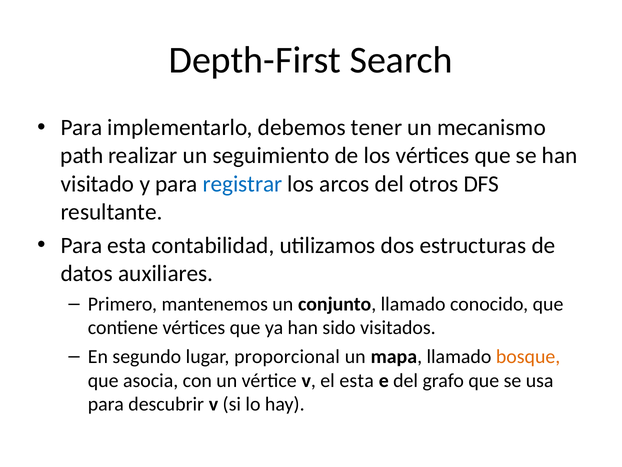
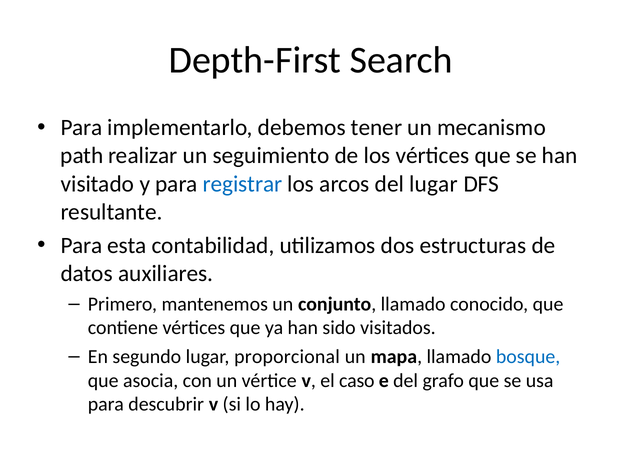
del otros: otros -> lugar
bosque colour: orange -> blue
el esta: esta -> caso
